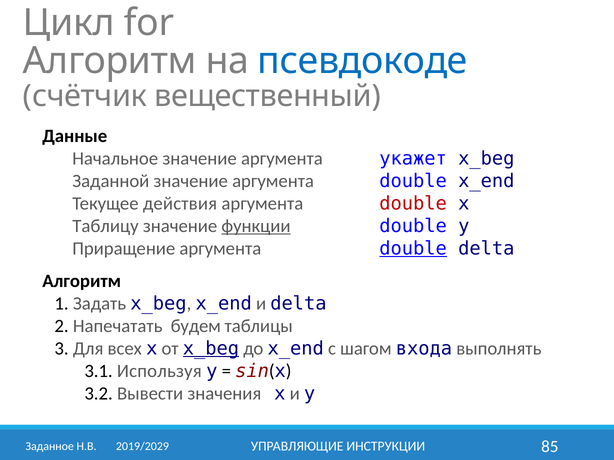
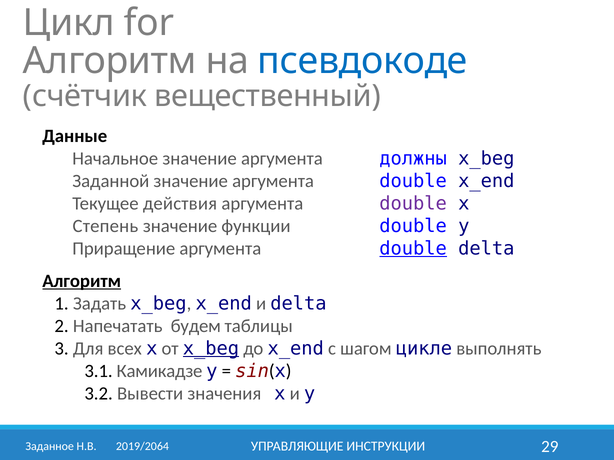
укажет: укажет -> должны
double at (413, 204) colour: red -> purple
Таблицу: Таблицу -> Степень
функции underline: present -> none
Алгоритм at (82, 281) underline: none -> present
входа: входа -> цикле
Используя: Используя -> Камикадзе
85: 85 -> 29
2019/2029: 2019/2029 -> 2019/2064
